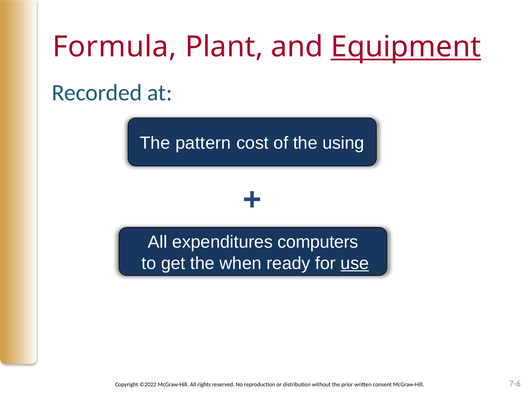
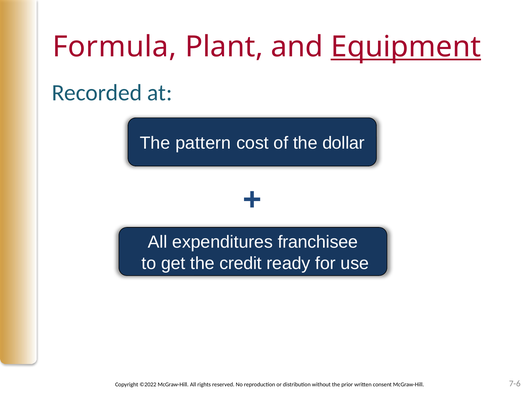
using: using -> dollar
computers: computers -> franchisee
when: when -> credit
use underline: present -> none
